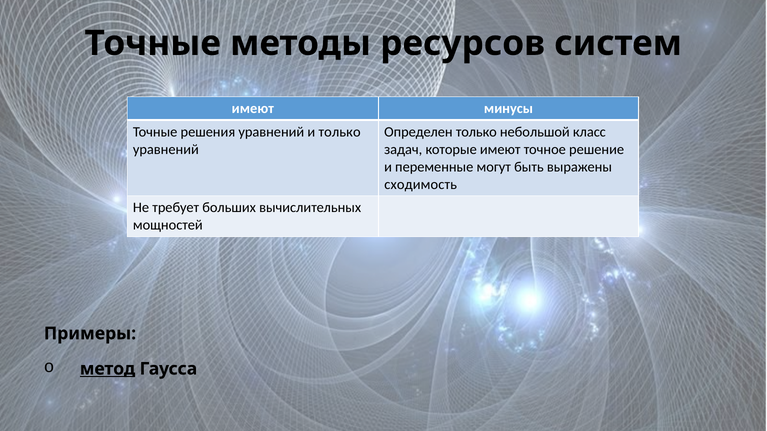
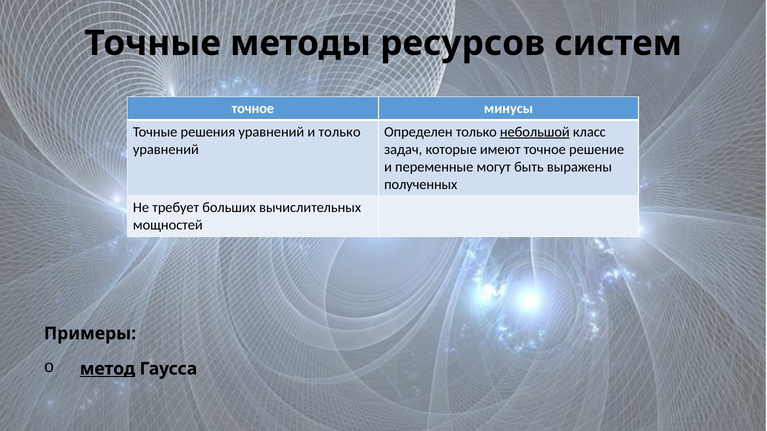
имеют at (253, 109): имеют -> точное
небольшой underline: none -> present
сходимость: сходимость -> полученных
